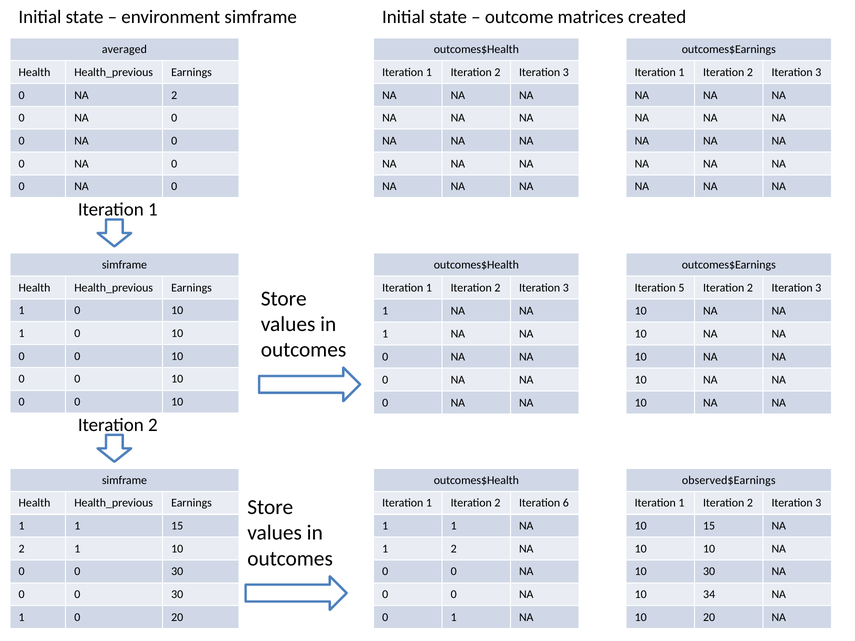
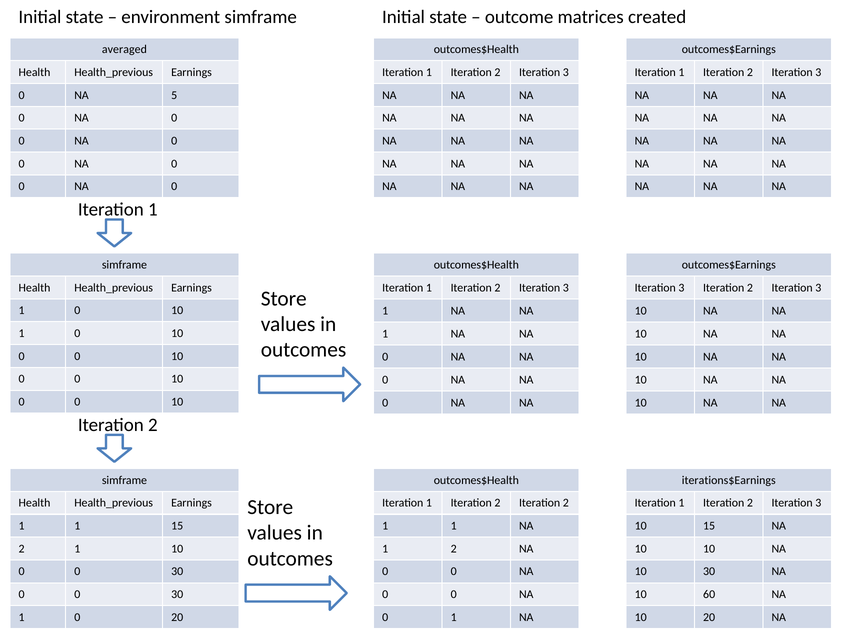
NA 2: 2 -> 5
5 at (681, 288): 5 -> 3
observed$Earnings: observed$Earnings -> iterations$Earnings
2 Iteration 6: 6 -> 2
34: 34 -> 60
